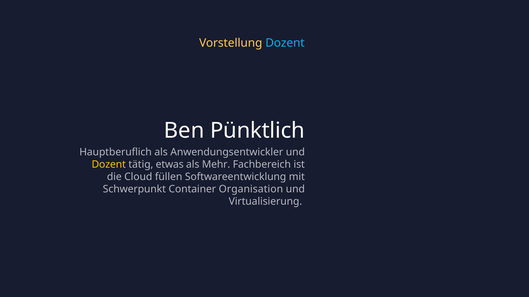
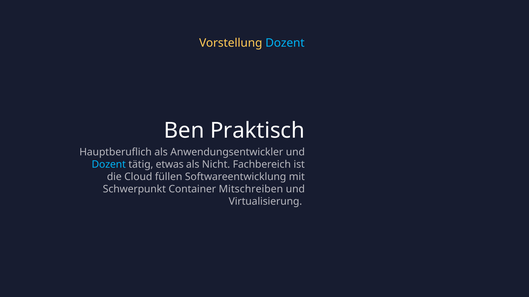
Pünktlich: Pünktlich -> Praktisch
Dozent at (109, 165) colour: yellow -> light blue
Mehr: Mehr -> Nicht
Organisation: Organisation -> Mitschreiben
